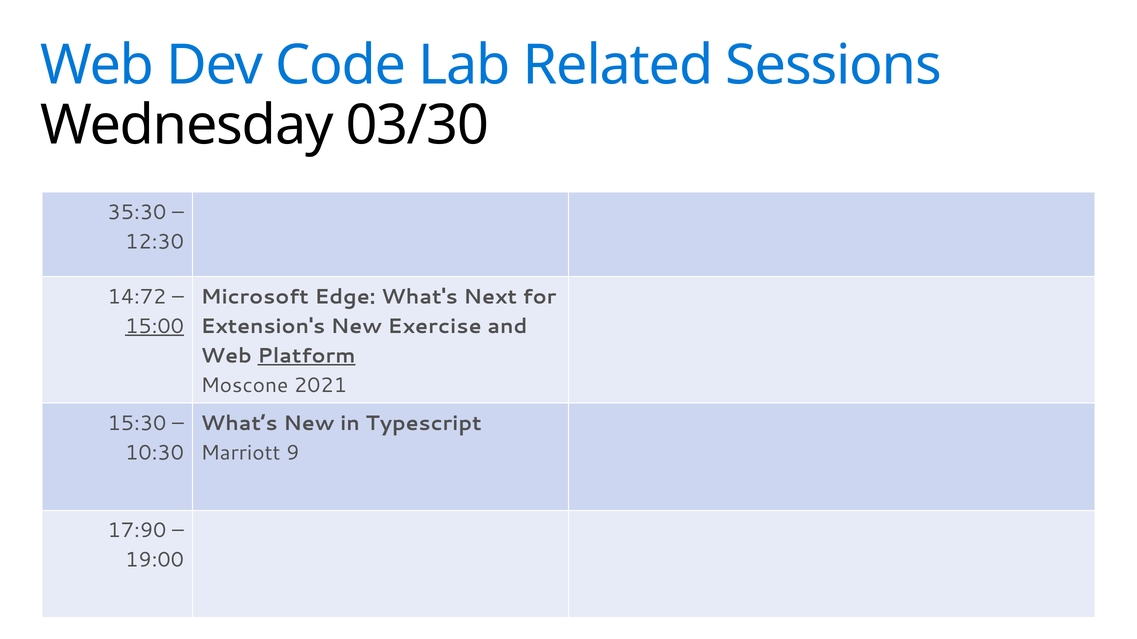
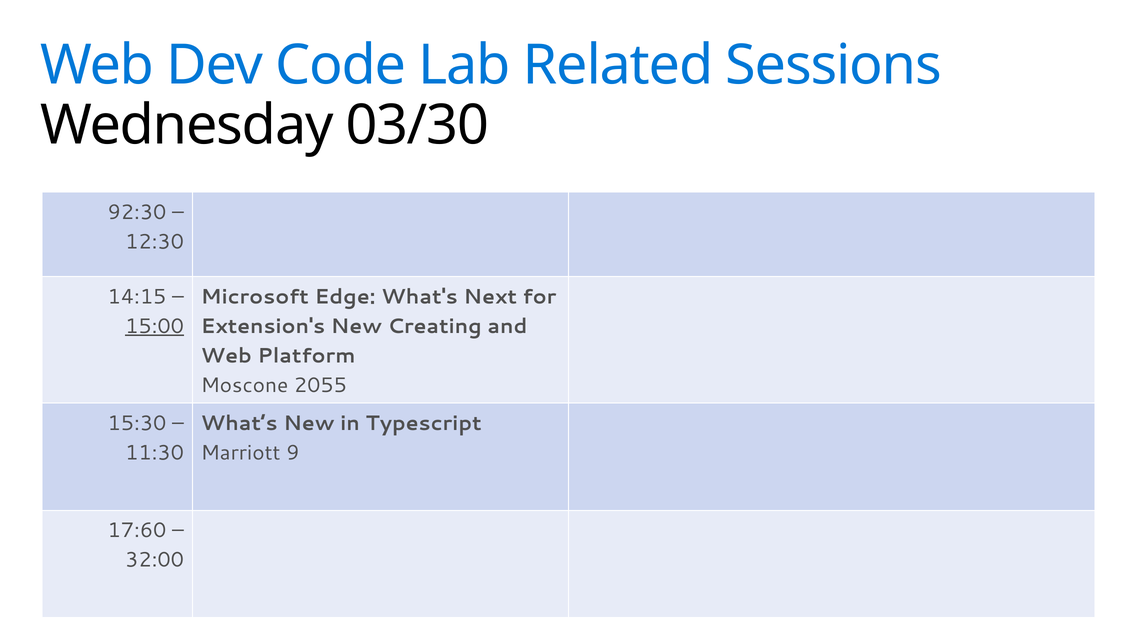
35:30: 35:30 -> 92:30
14:72: 14:72 -> 14:15
Exercise: Exercise -> Creating
Platform underline: present -> none
2021: 2021 -> 2055
10:30: 10:30 -> 11:30
17:90: 17:90 -> 17:60
19:00: 19:00 -> 32:00
